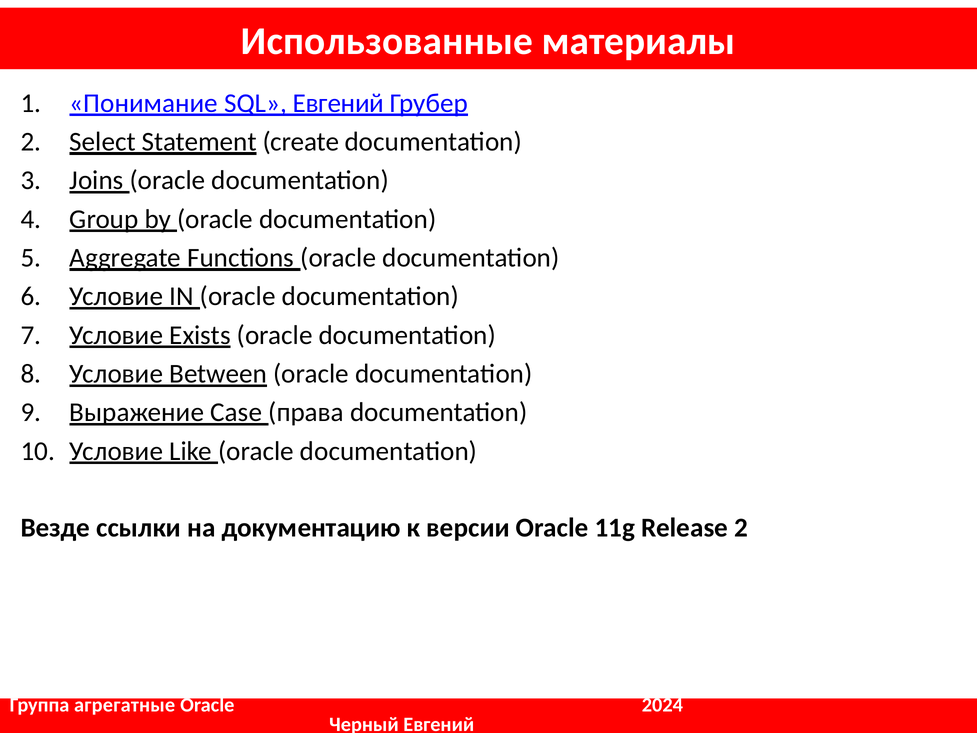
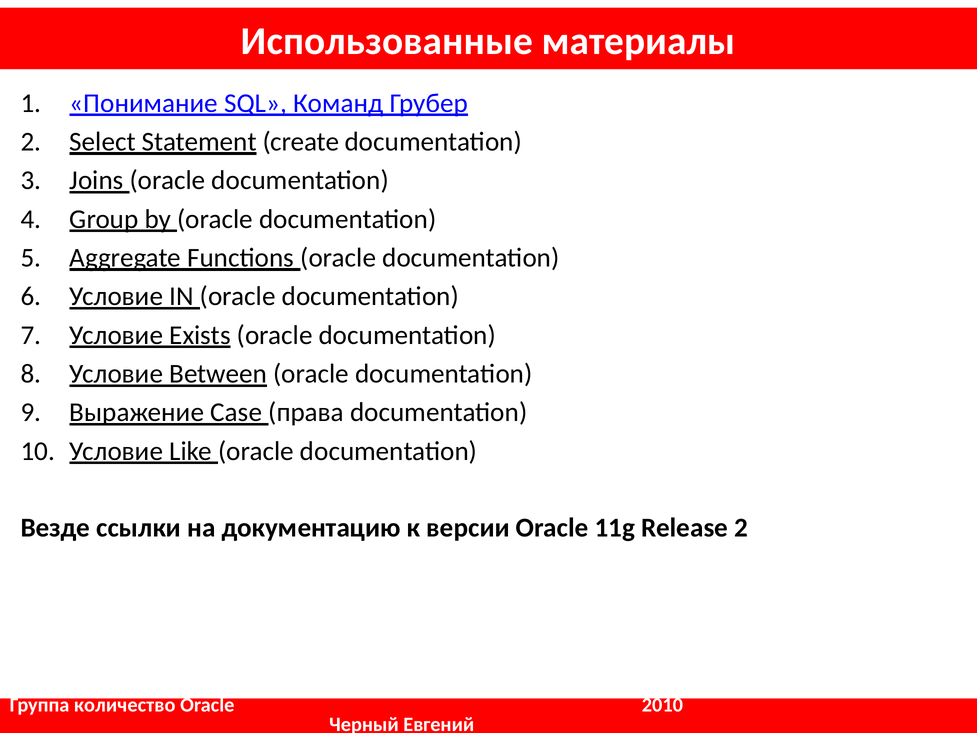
SQL Евгений: Евгений -> Команд
агрегатные: агрегатные -> количество
2024: 2024 -> 2010
